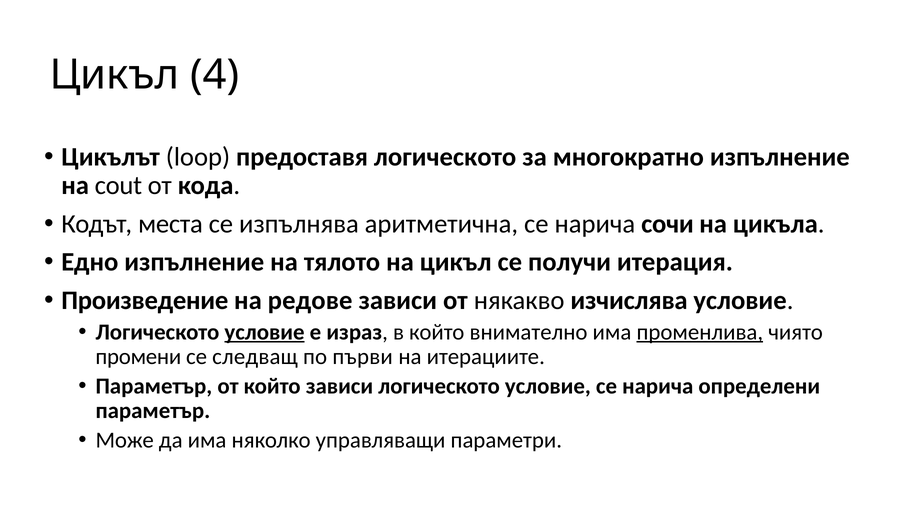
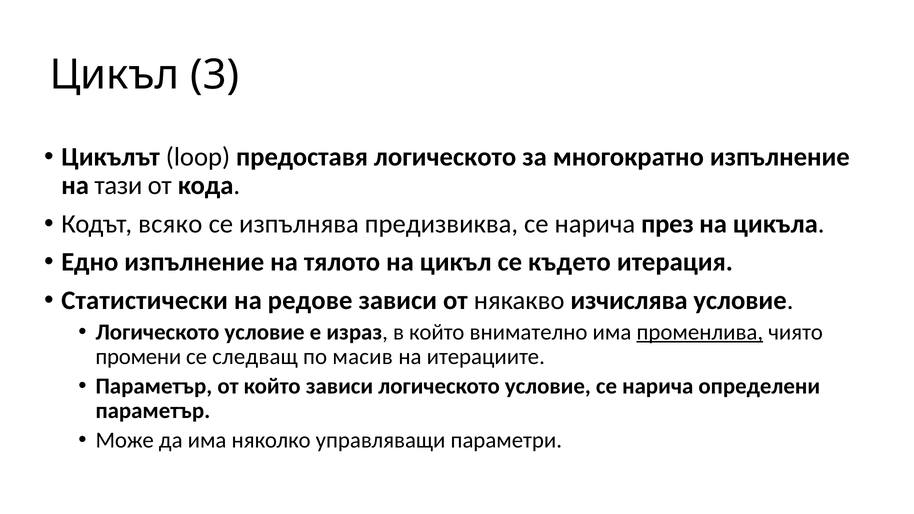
4: 4 -> 3
cout: cout -> тази
места: места -> всяко
аритметична: аритметична -> предизвиква
сочи: сочи -> през
получи: получи -> където
Произведение: Произведение -> Статистически
условие at (265, 332) underline: present -> none
първи: първи -> масив
